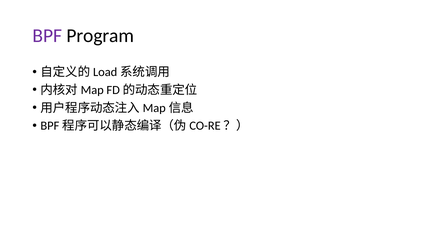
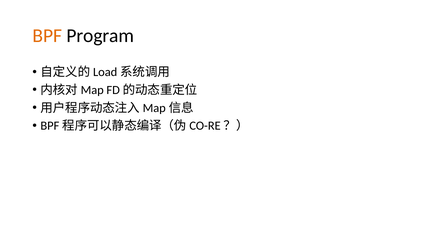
BPF colour: purple -> orange
